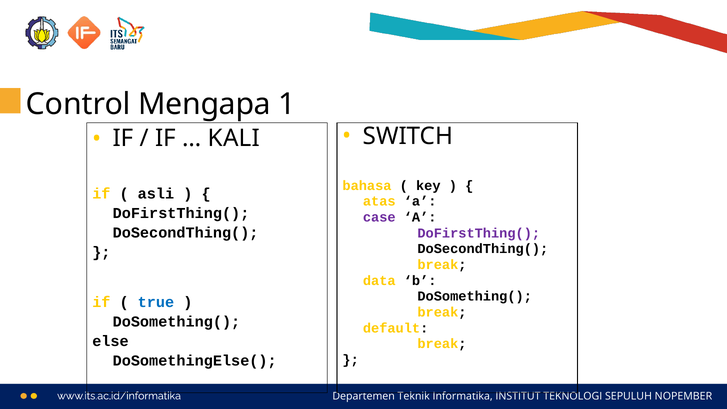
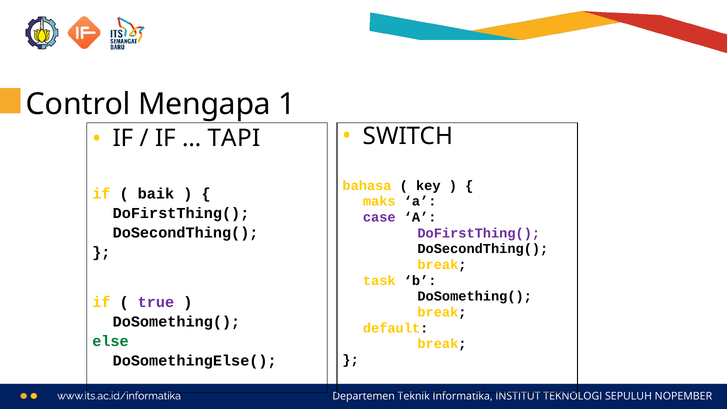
KALI: KALI -> TAPI
asli: asli -> baik
atas: atas -> maks
data: data -> task
true colour: blue -> purple
else colour: black -> green
